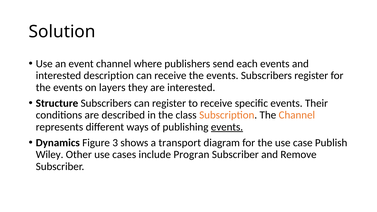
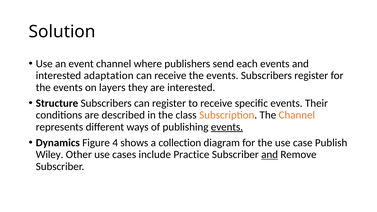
description: description -> adaptation
3: 3 -> 4
transport: transport -> collection
Progran: Progran -> Practice
and at (270, 155) underline: none -> present
